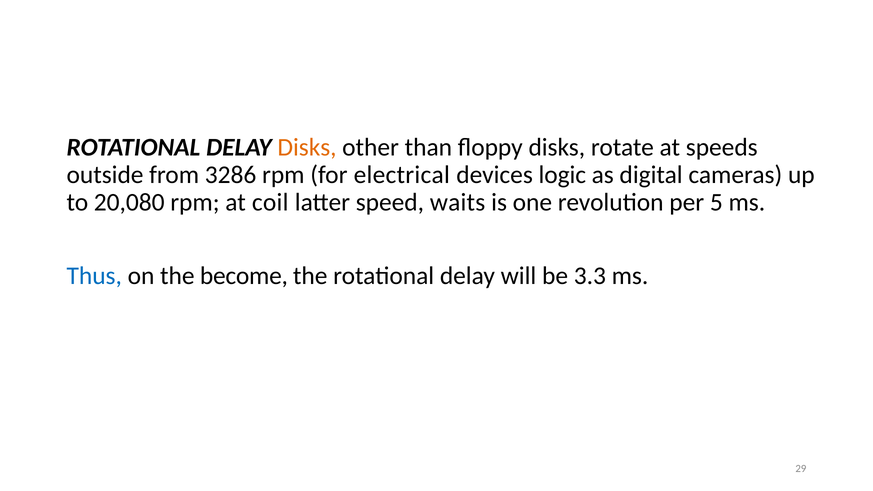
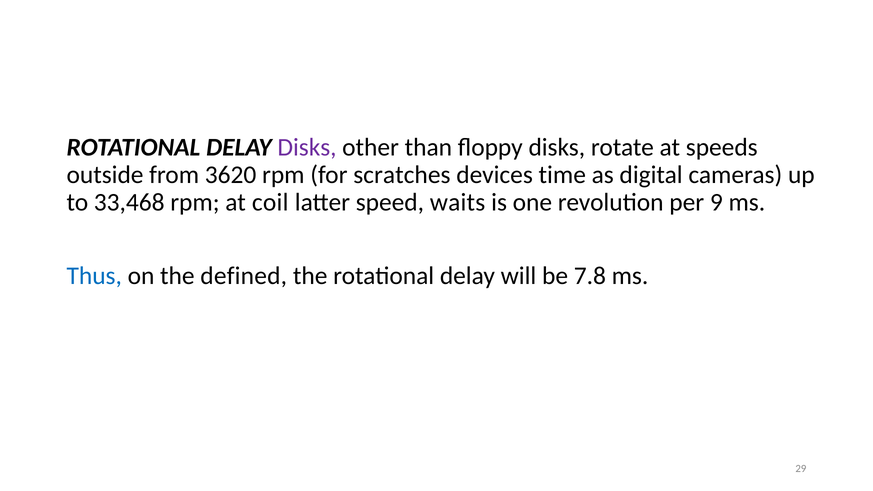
Disks at (307, 148) colour: orange -> purple
3286: 3286 -> 3620
electrical: electrical -> scratches
logic: logic -> time
20,080: 20,080 -> 33,468
5: 5 -> 9
become: become -> defined
3.3: 3.3 -> 7.8
